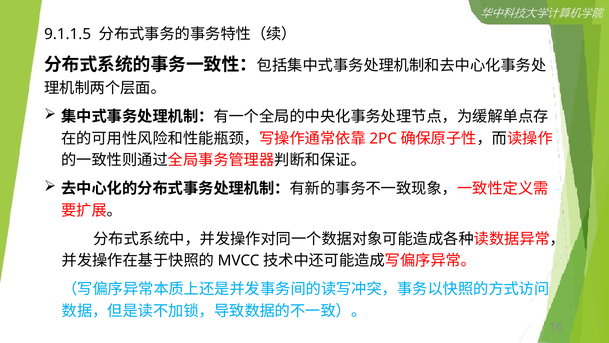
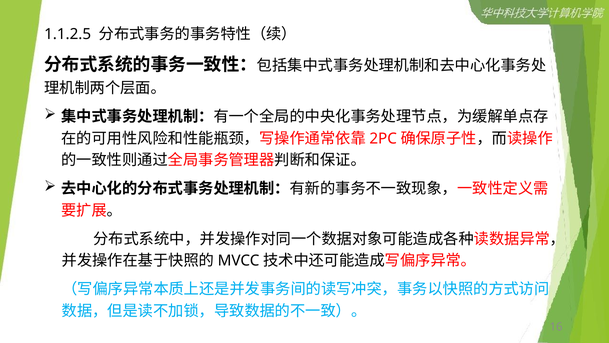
9.1.1.5: 9.1.1.5 -> 1.1.2.5
